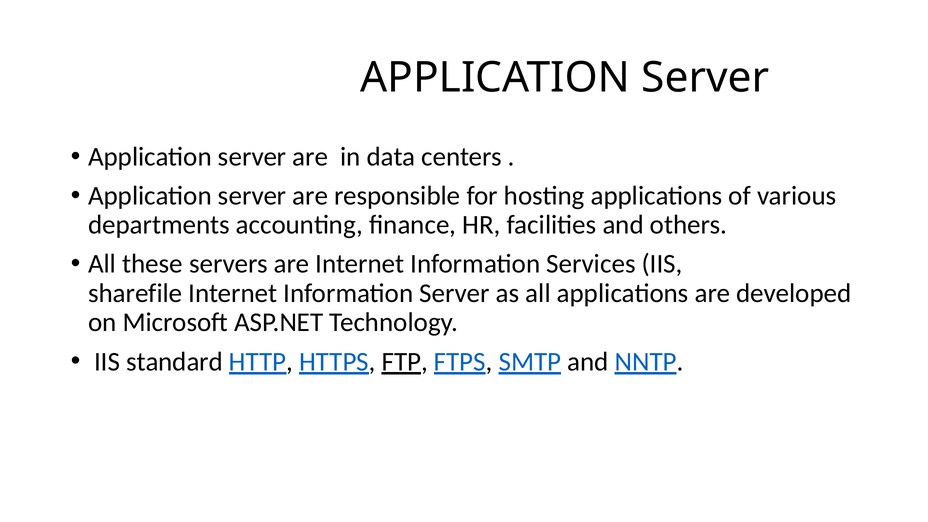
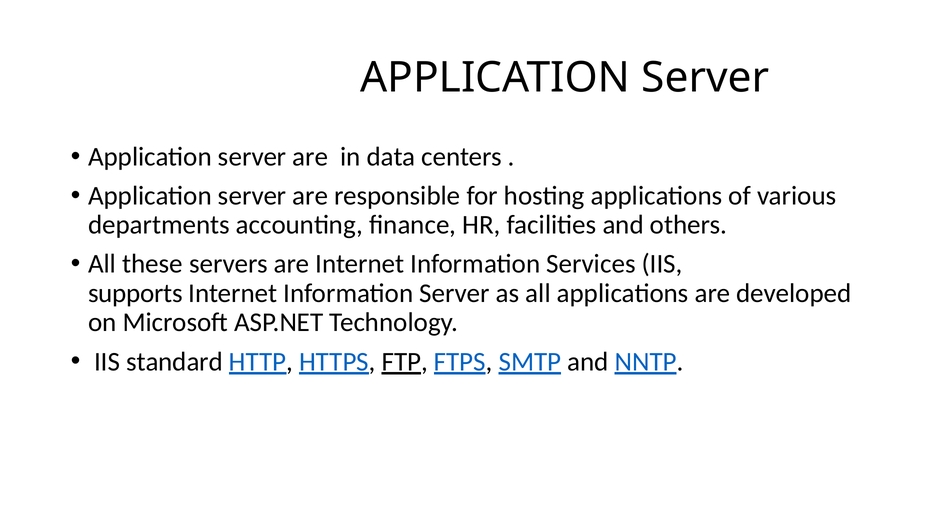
sharefile: sharefile -> supports
